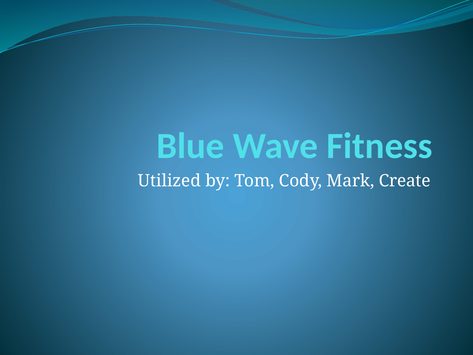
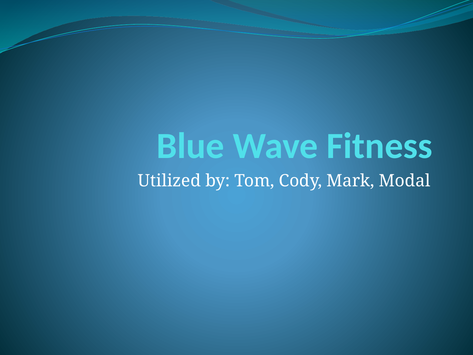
Create: Create -> Modal
